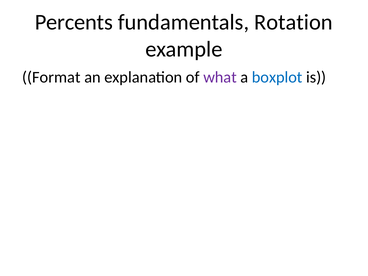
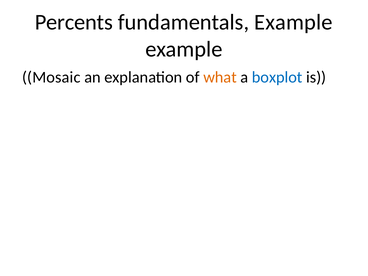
fundamentals Rotation: Rotation -> Example
Format: Format -> Mosaic
what colour: purple -> orange
